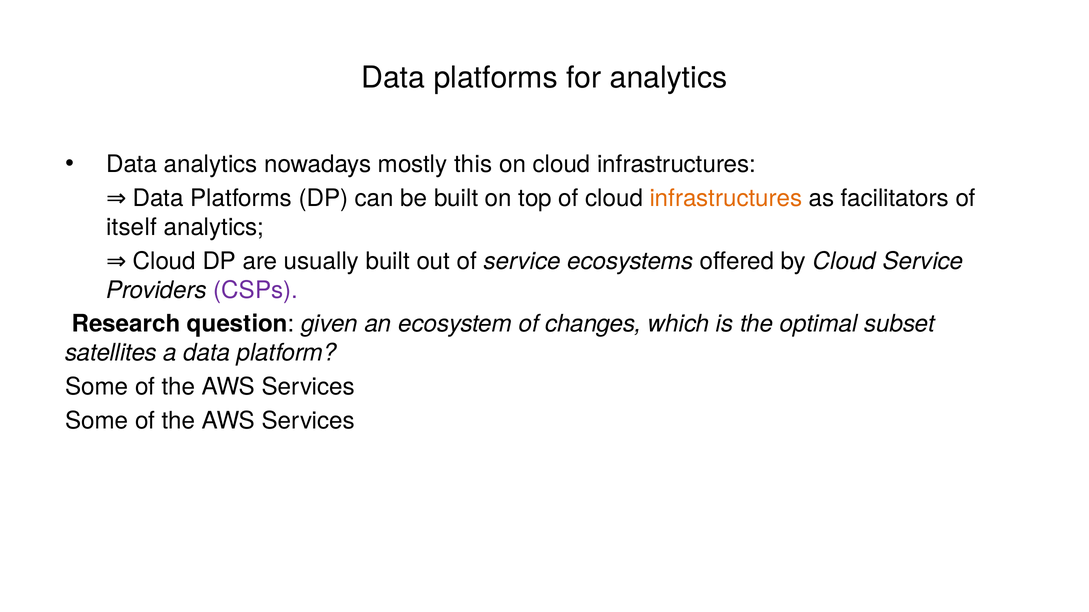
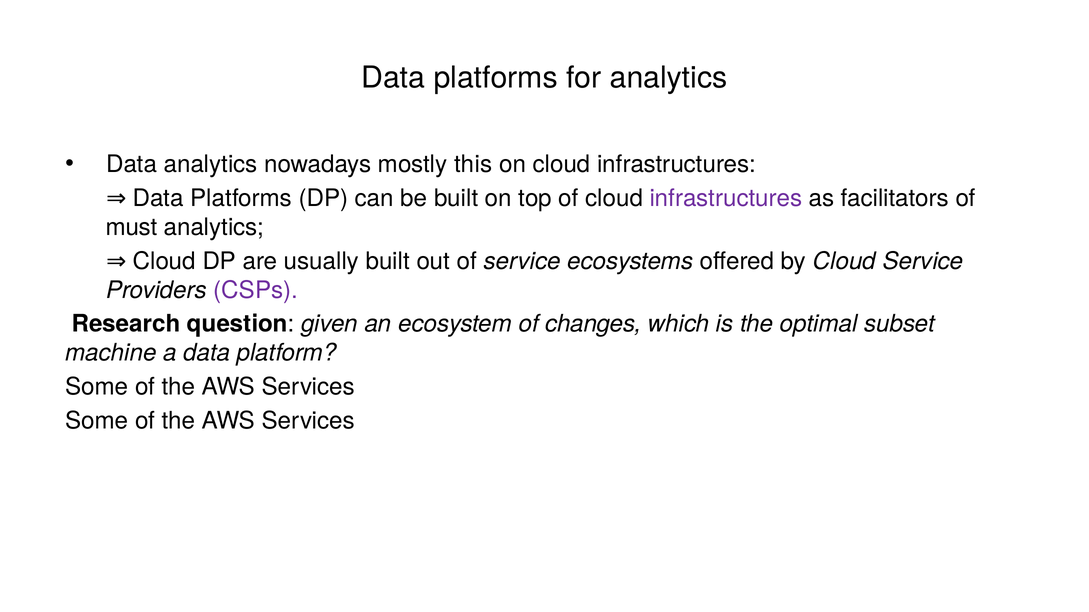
infrastructures at (726, 198) colour: orange -> purple
itself: itself -> must
satellites: satellites -> machine
